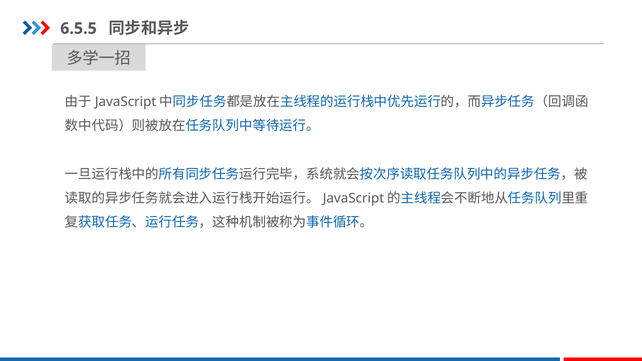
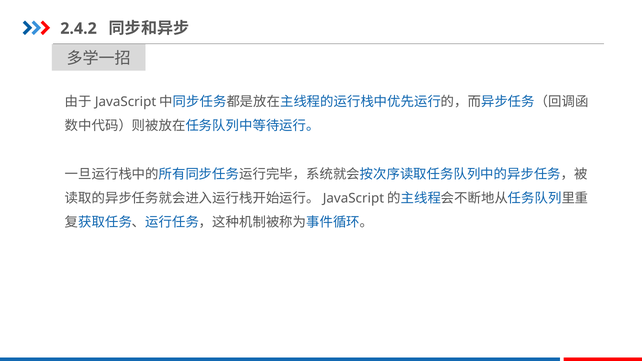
6.5.5: 6.5.5 -> 2.4.2
